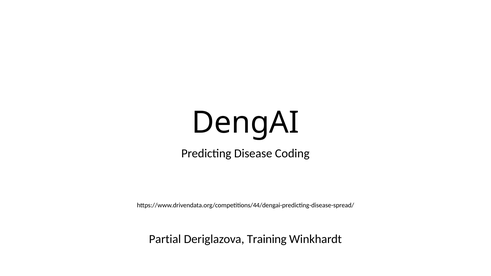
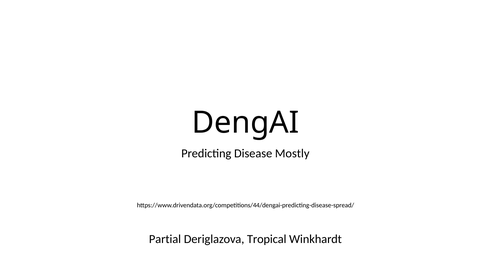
Coding: Coding -> Mostly
Training: Training -> Tropical
